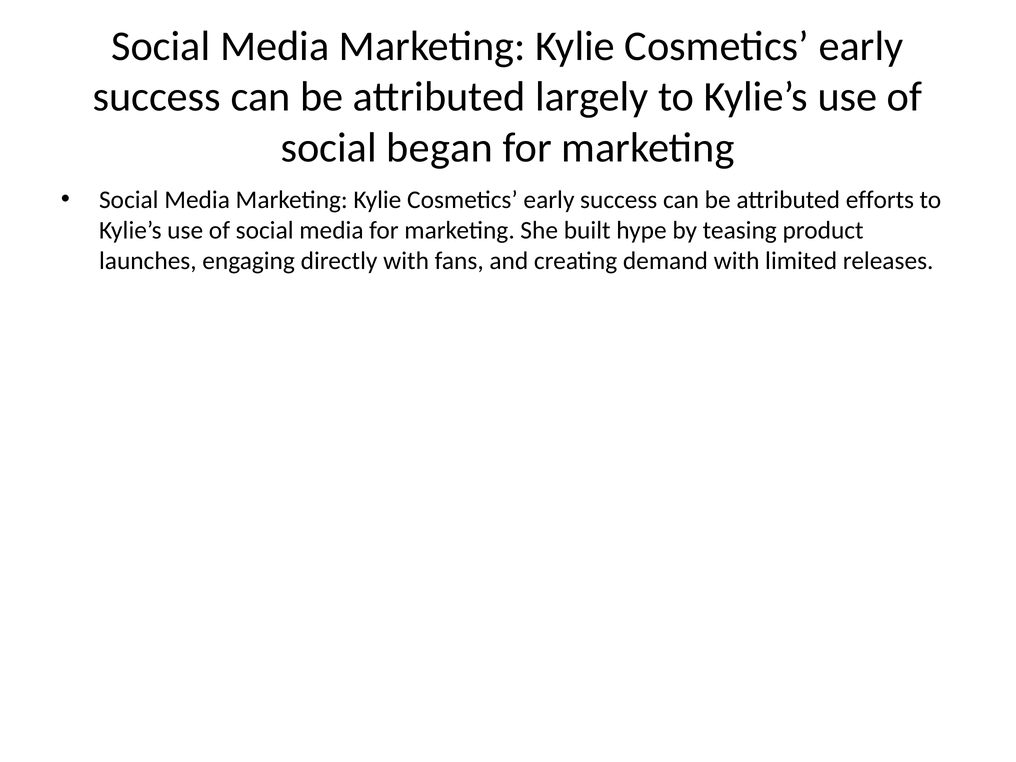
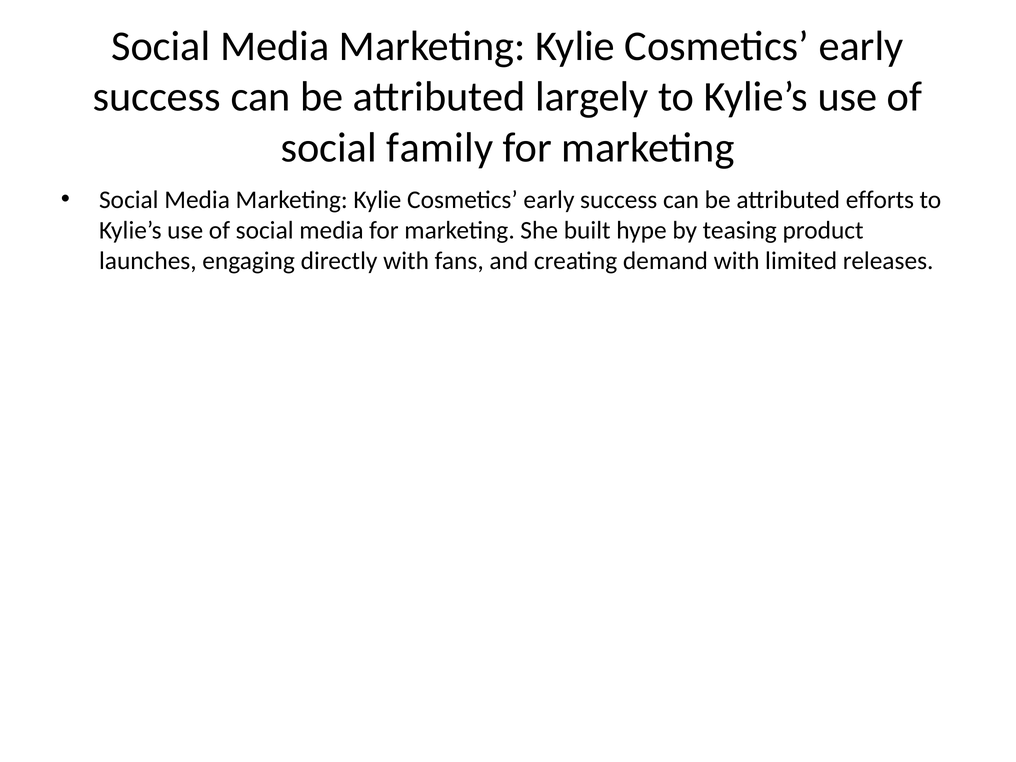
began: began -> family
